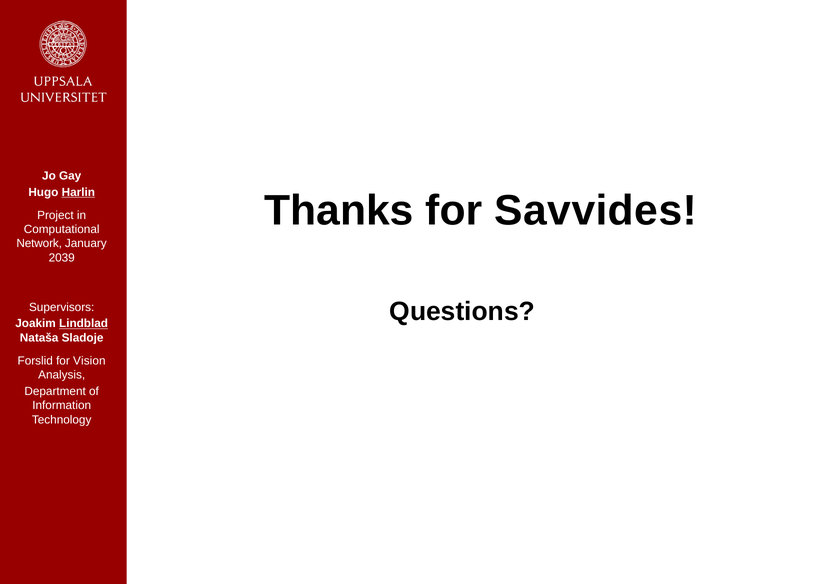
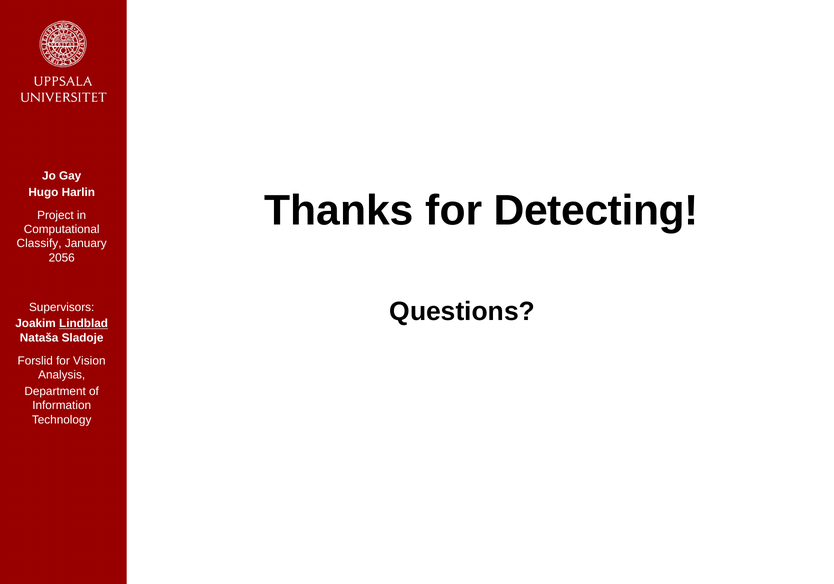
Harlin underline: present -> none
Savvides: Savvides -> Detecting
Network: Network -> Classify
2039: 2039 -> 2056
